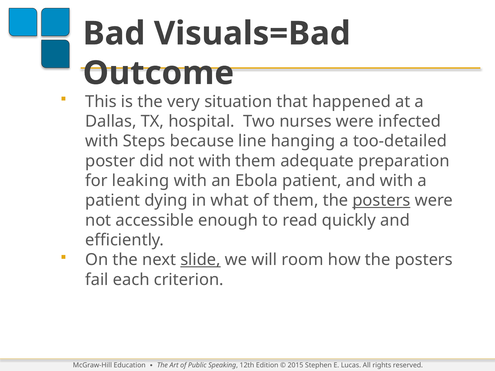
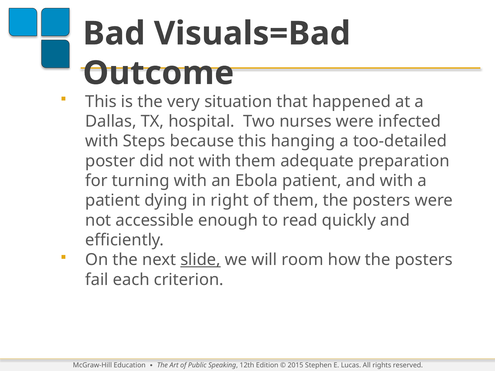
because line: line -> this
leaking: leaking -> turning
what: what -> right
posters at (381, 201) underline: present -> none
